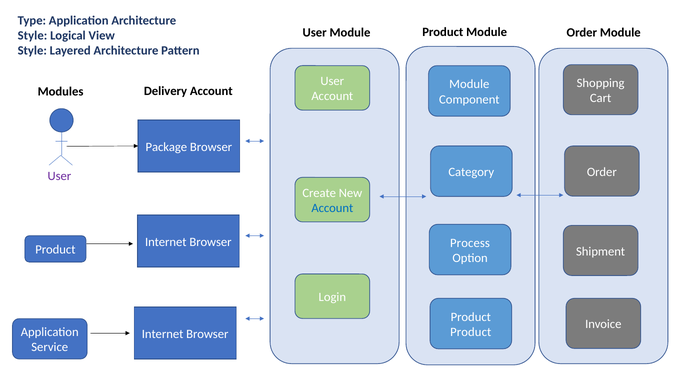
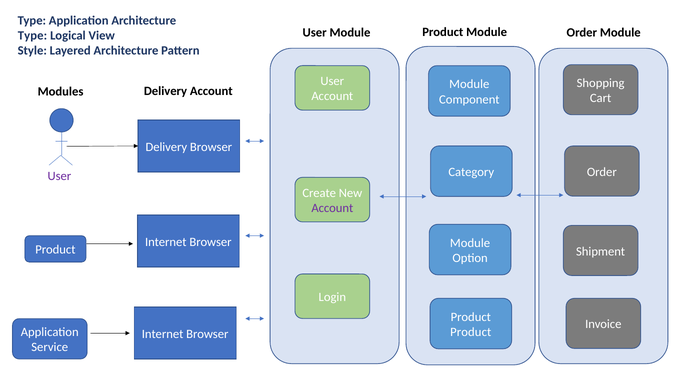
Style at (32, 36): Style -> Type
Package at (166, 147): Package -> Delivery
Account at (332, 208) colour: blue -> purple
Process at (470, 243): Process -> Module
